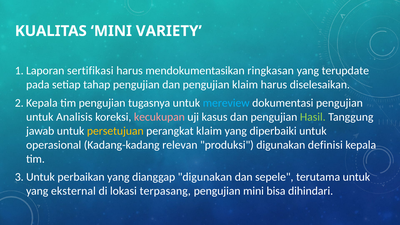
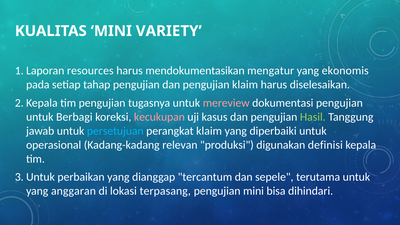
sertifikasi: sertifikasi -> resources
ringkasan: ringkasan -> mengatur
terupdate: terupdate -> ekonomis
mereview colour: light blue -> pink
Analisis: Analisis -> Berbagi
persetujuan colour: yellow -> light blue
dianggap digunakan: digunakan -> tercantum
eksternal: eksternal -> anggaran
